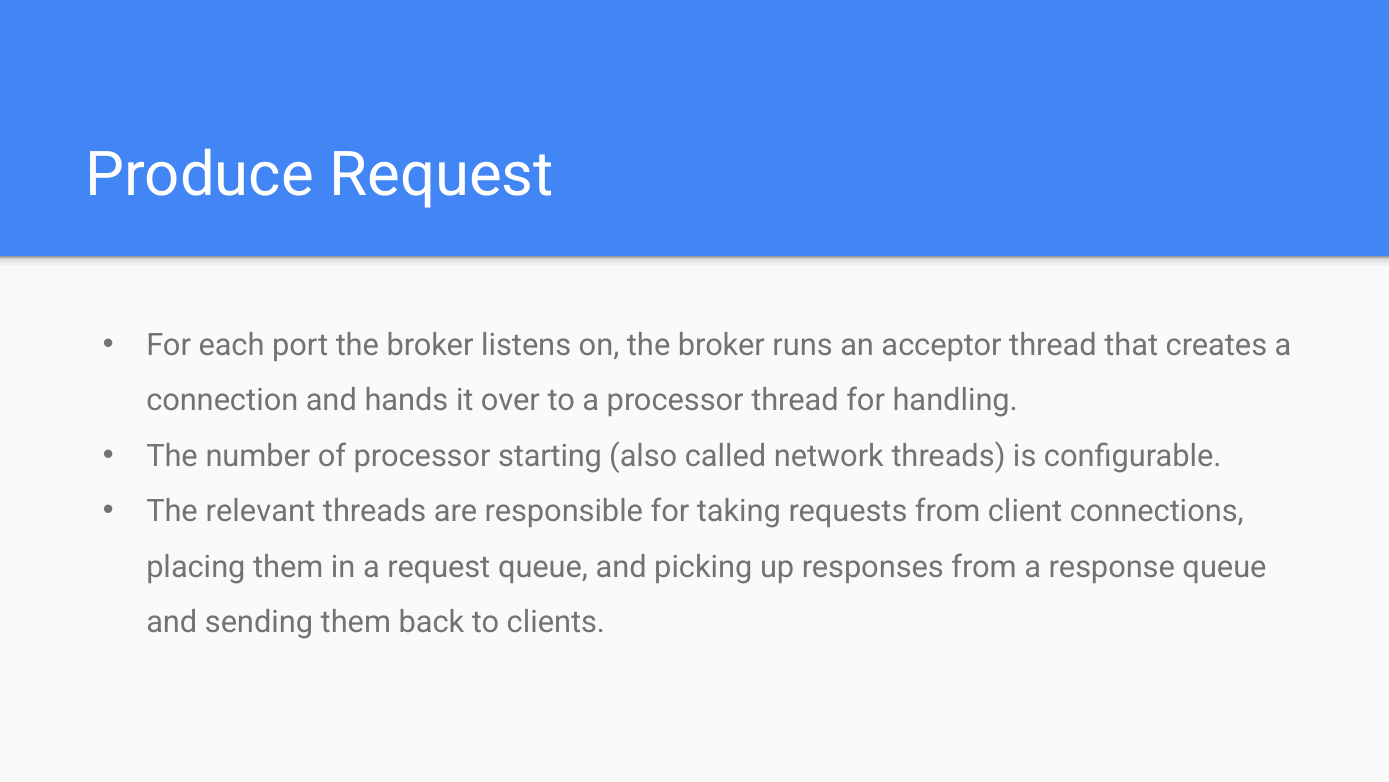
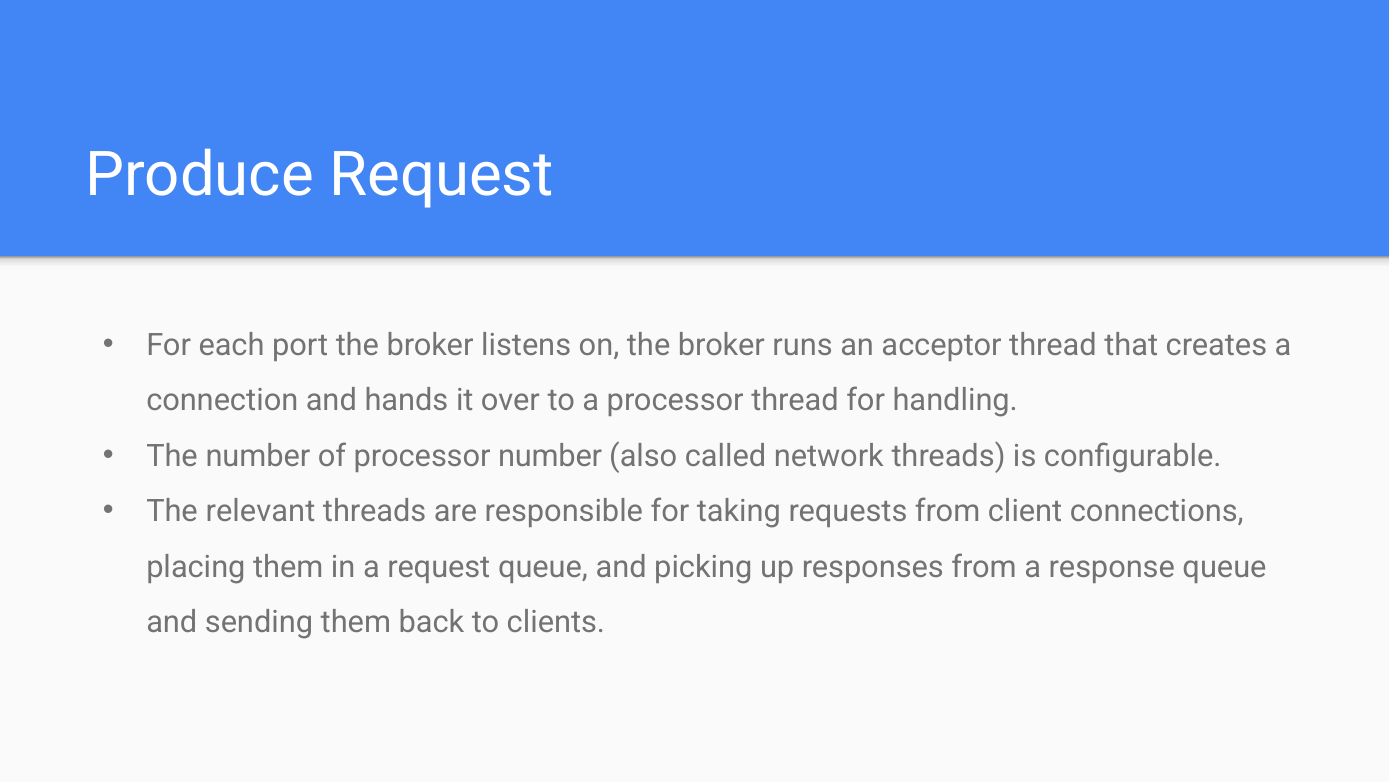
processor starting: starting -> number
